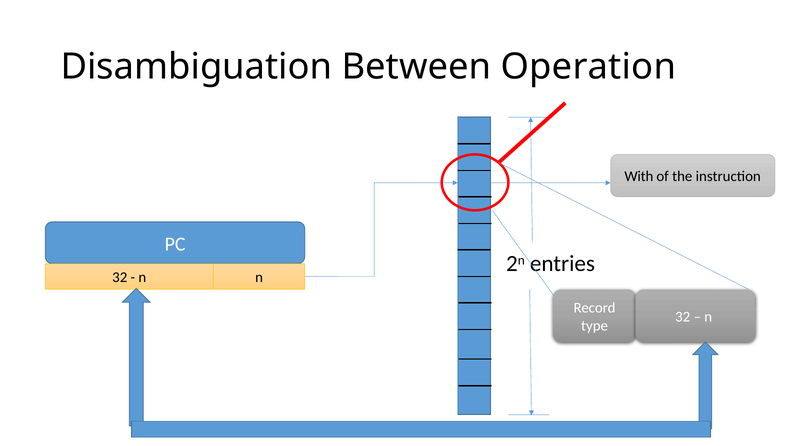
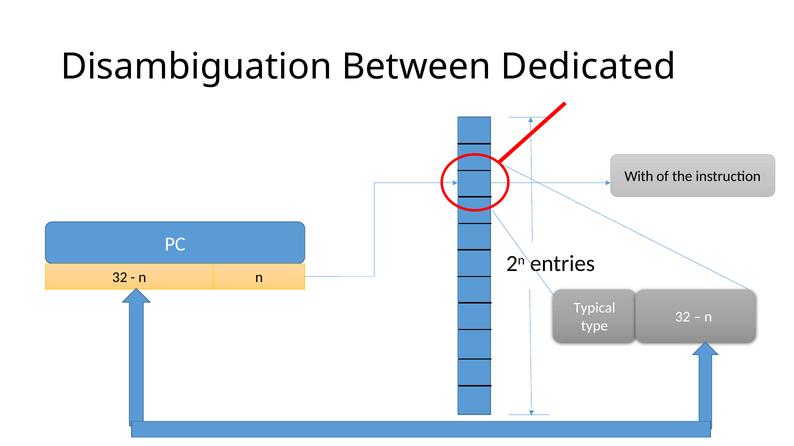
Operation: Operation -> Dedicated
Record: Record -> Typical
